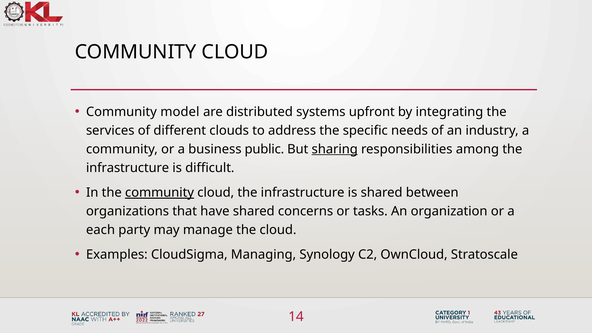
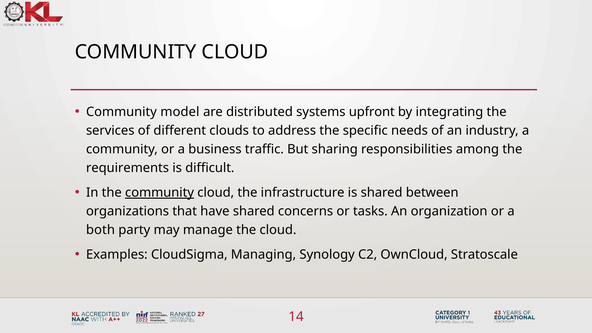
public: public -> traffic
sharing underline: present -> none
infrastructure at (128, 168): infrastructure -> requirements
each: each -> both
